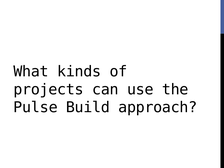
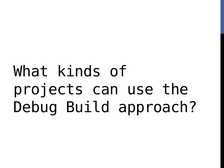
Pulse: Pulse -> Debug
